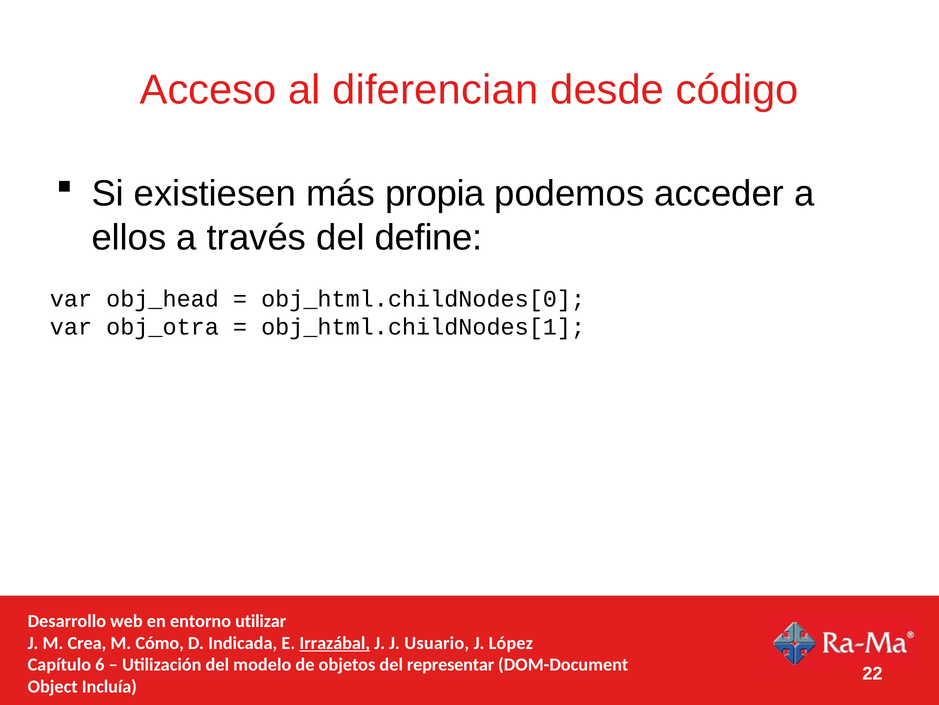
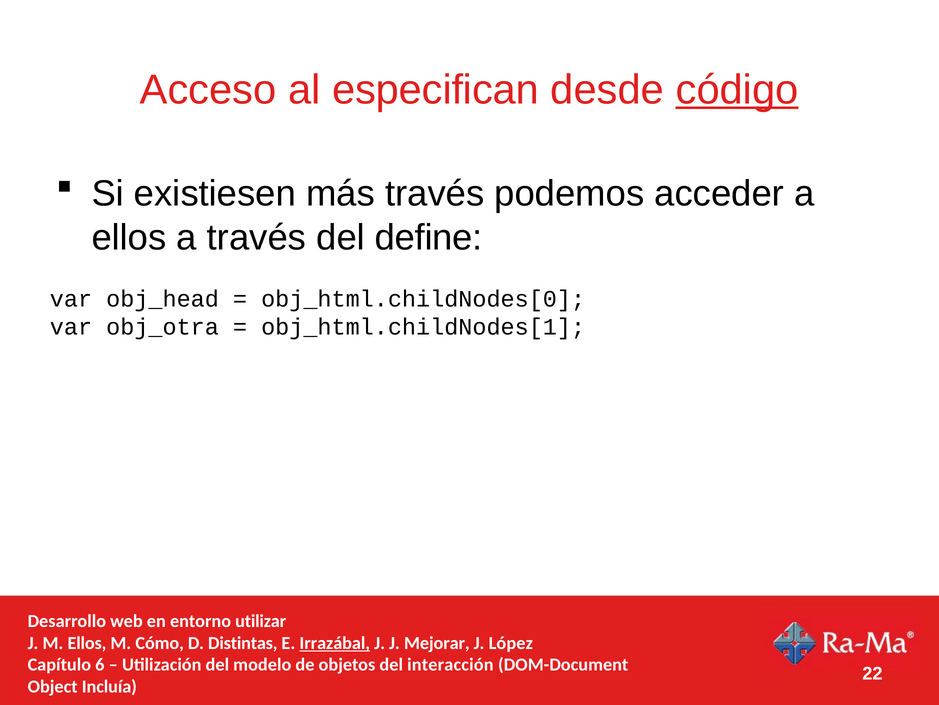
diferencian: diferencian -> especifican
código underline: none -> present
más propia: propia -> través
M Crea: Crea -> Ellos
Indicada: Indicada -> Distintas
Usuario: Usuario -> Mejorar
representar: representar -> interacción
